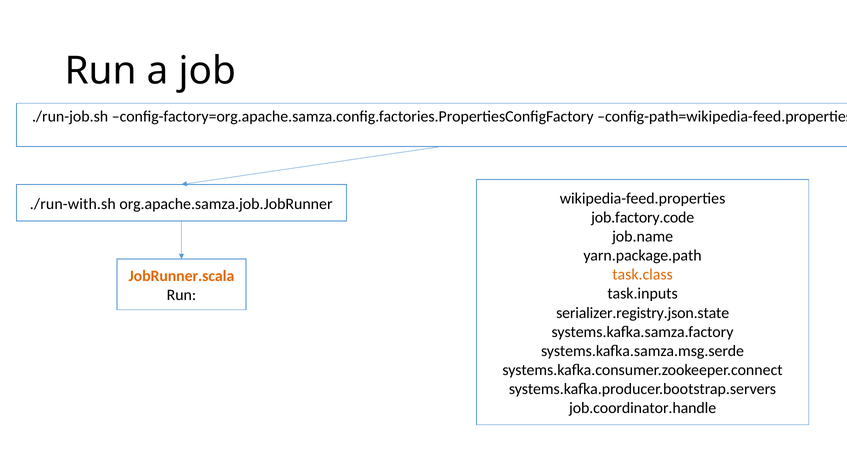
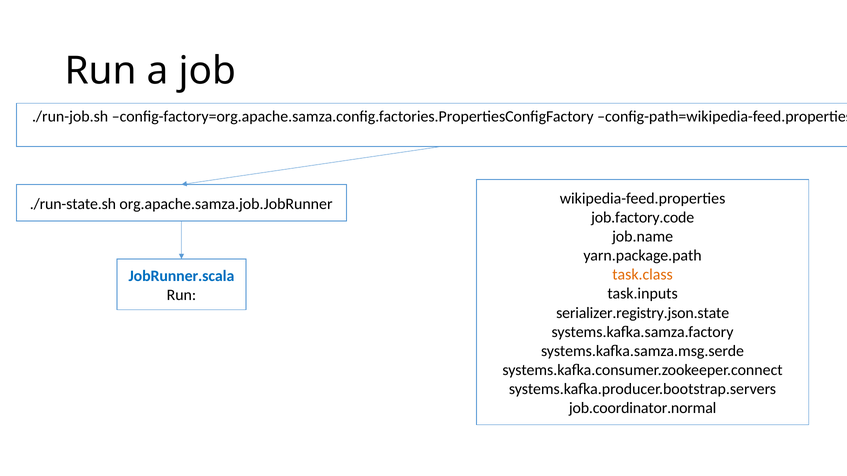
./run-with.sh: ./run-with.sh -> ./run-state.sh
JobRunner.scala colour: orange -> blue
job.coordinator.handle: job.coordinator.handle -> job.coordinator.normal
